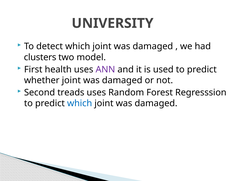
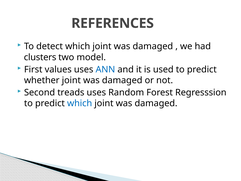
UNIVERSITY: UNIVERSITY -> REFERENCES
health: health -> values
ANN colour: purple -> blue
